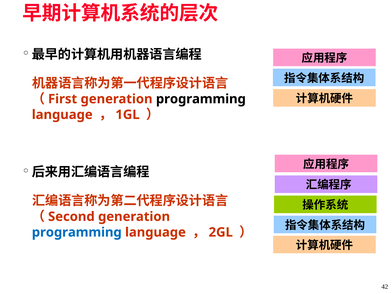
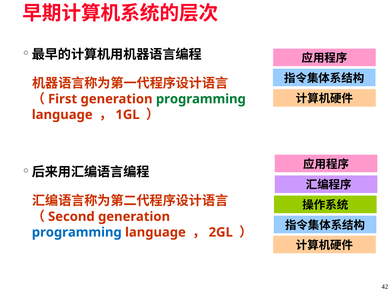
programming at (201, 99) colour: black -> green
